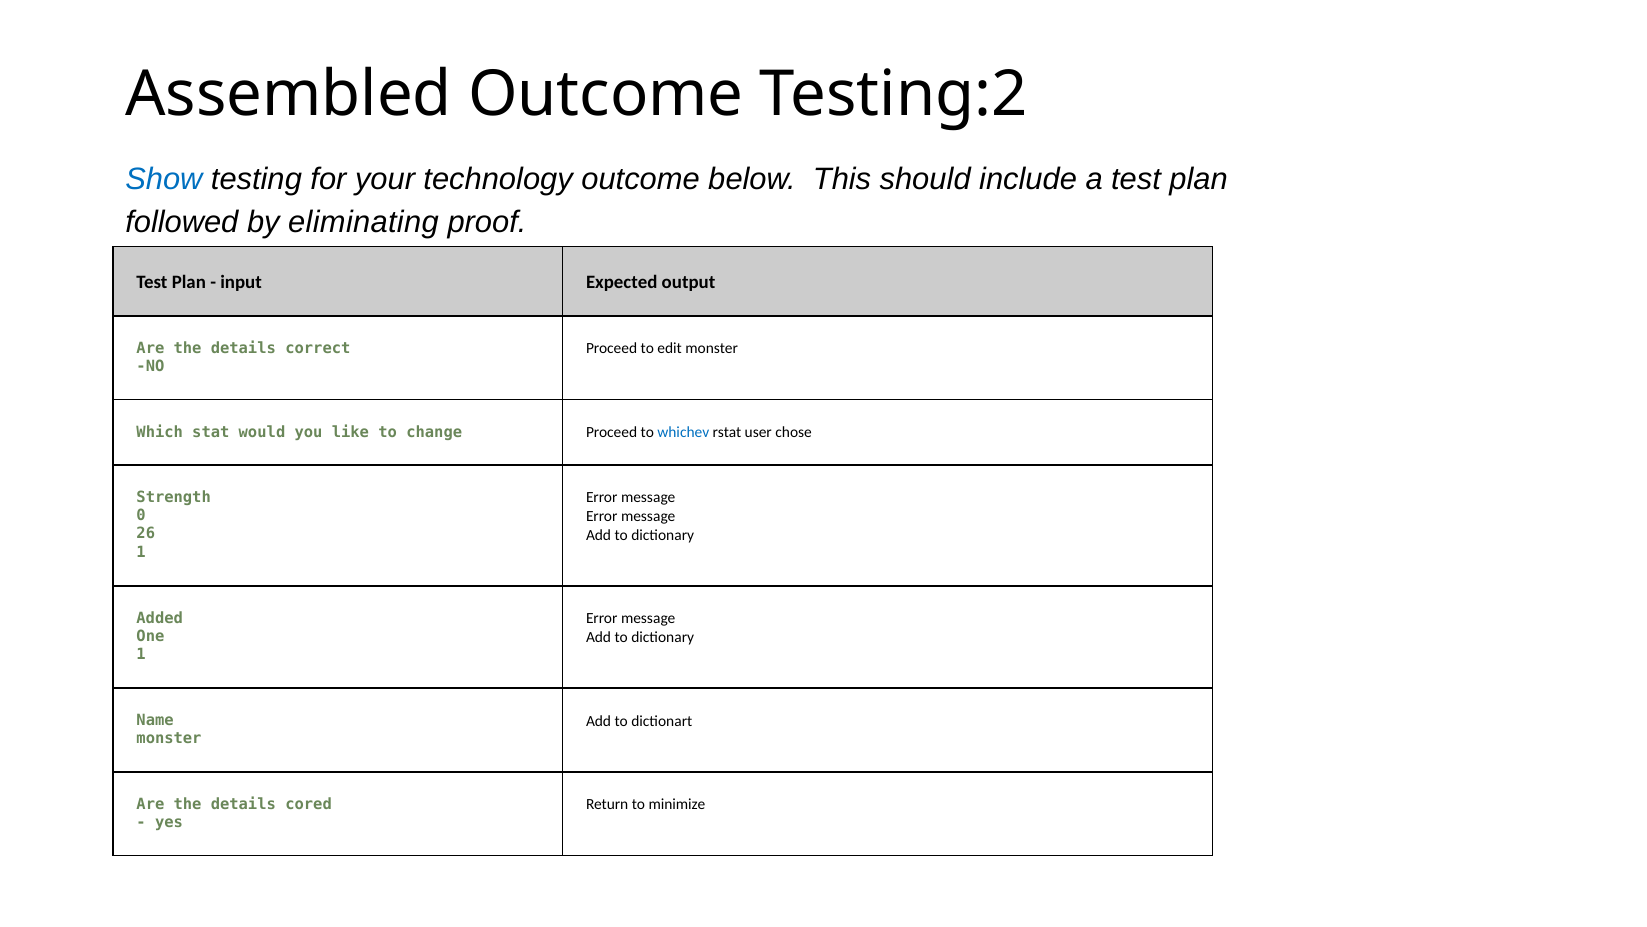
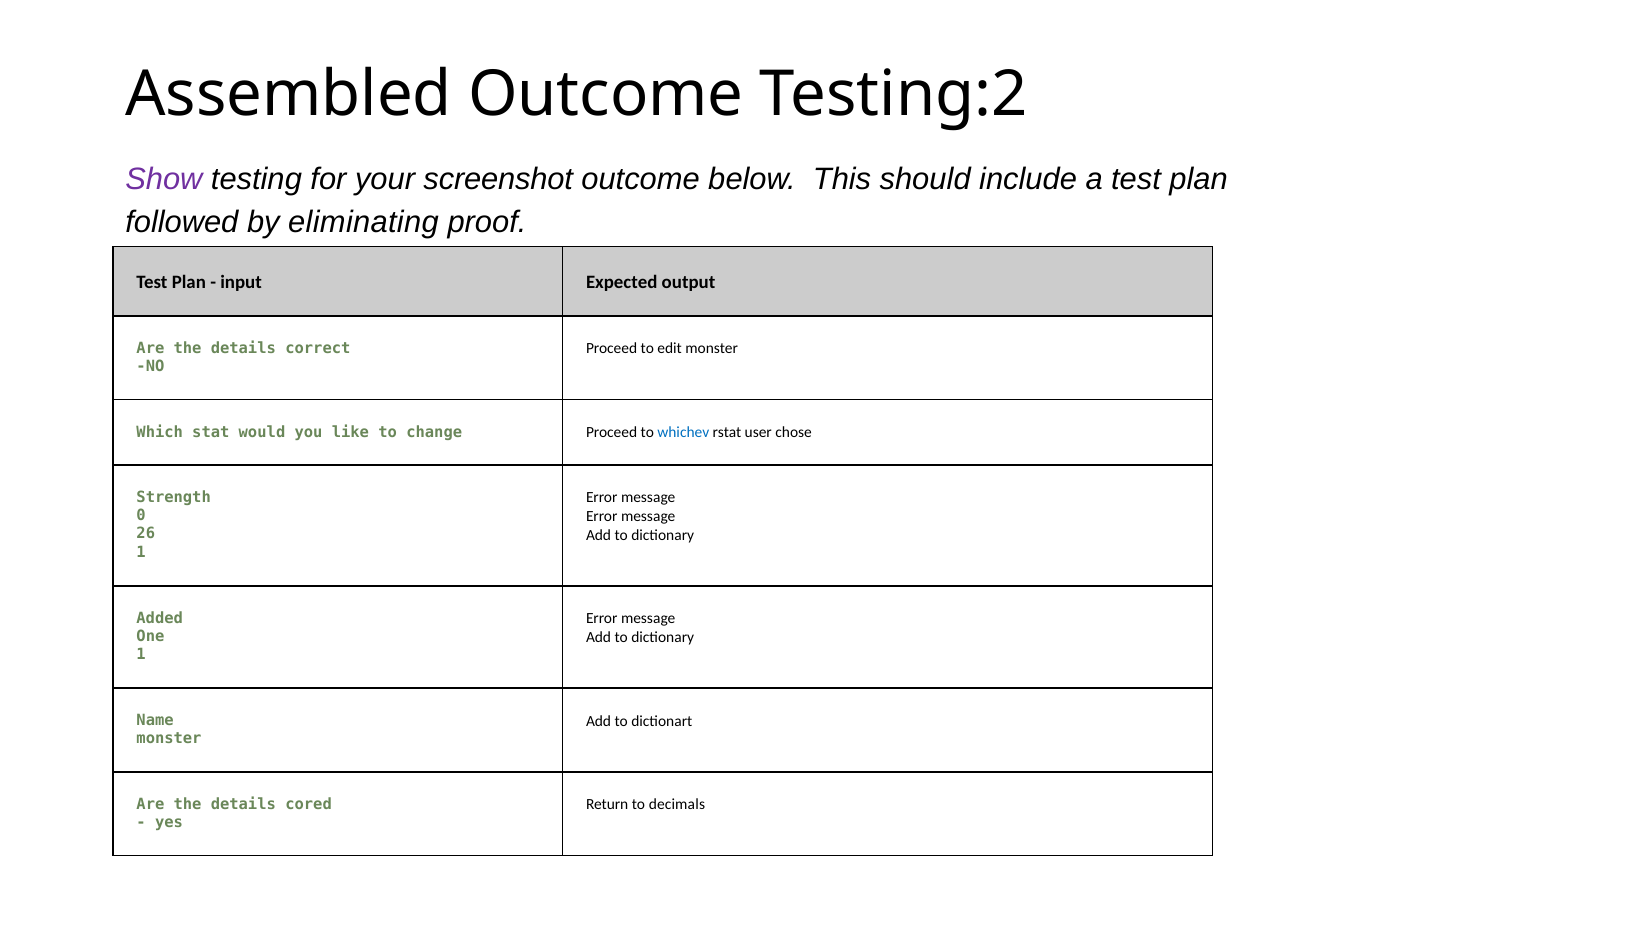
Show colour: blue -> purple
technology: technology -> screenshot
minimize: minimize -> decimals
